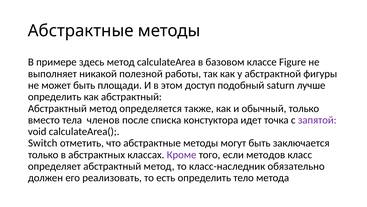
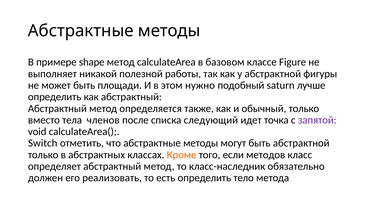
здесь: здесь -> shape
доступ: доступ -> нужно
констуктора: констуктора -> следующий
быть заключается: заключается -> абстрактной
Кроме colour: purple -> orange
